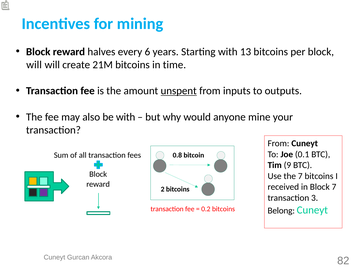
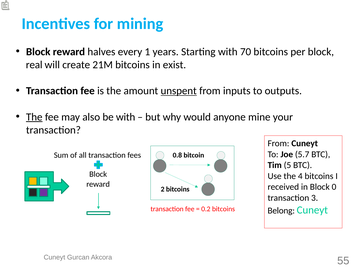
6: 6 -> 1
13: 13 -> 70
will at (34, 65): will -> real
time: time -> exist
The at (34, 117) underline: none -> present
0.1: 0.1 -> 5.7
9: 9 -> 5
the 7: 7 -> 4
Block 7: 7 -> 0
82: 82 -> 55
